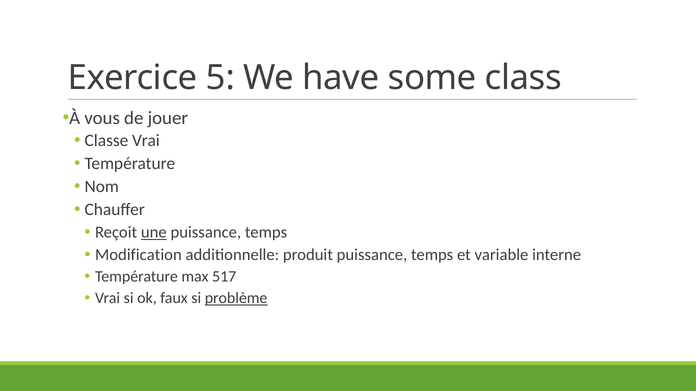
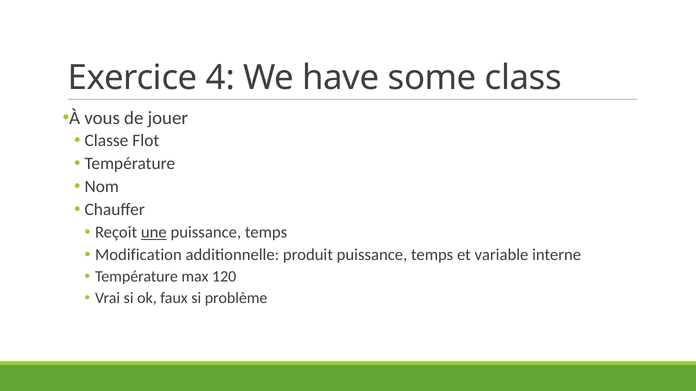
5: 5 -> 4
Classe Vrai: Vrai -> Flot
517: 517 -> 120
problème underline: present -> none
